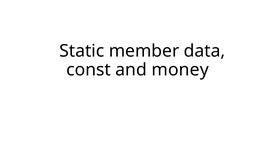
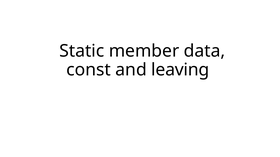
money: money -> leaving
